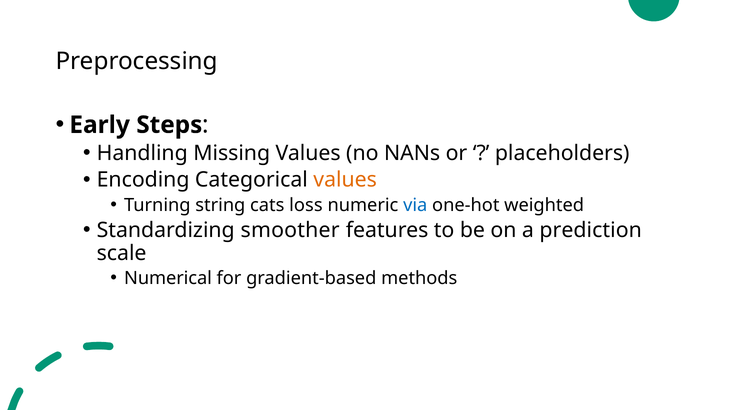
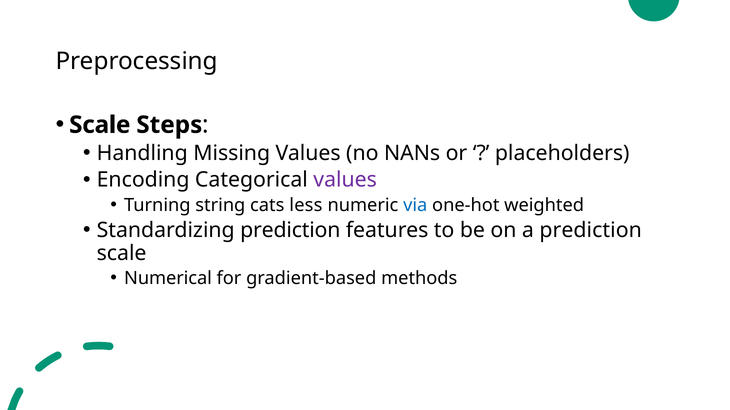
Early at (100, 125): Early -> Scale
values at (345, 180) colour: orange -> purple
loss: loss -> less
Standardizing smoother: smoother -> prediction
